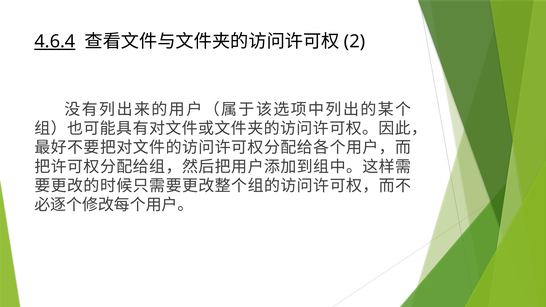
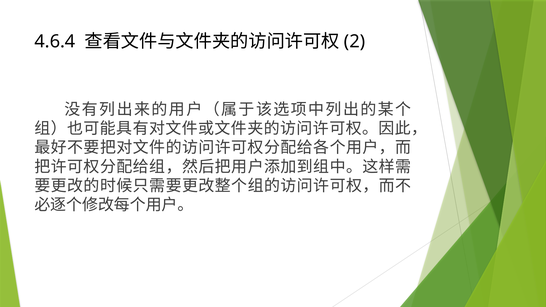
4.6.4 underline: present -> none
